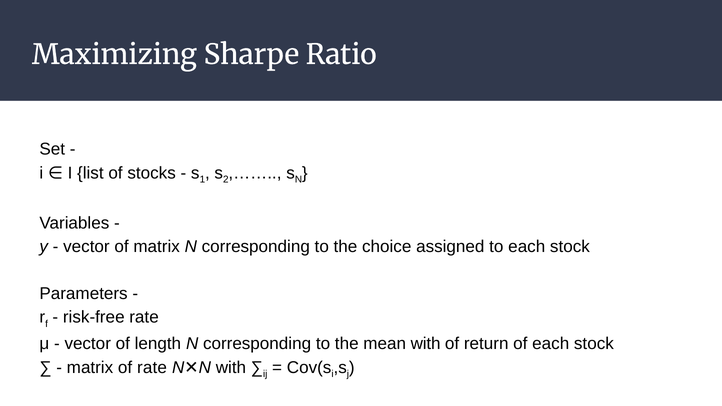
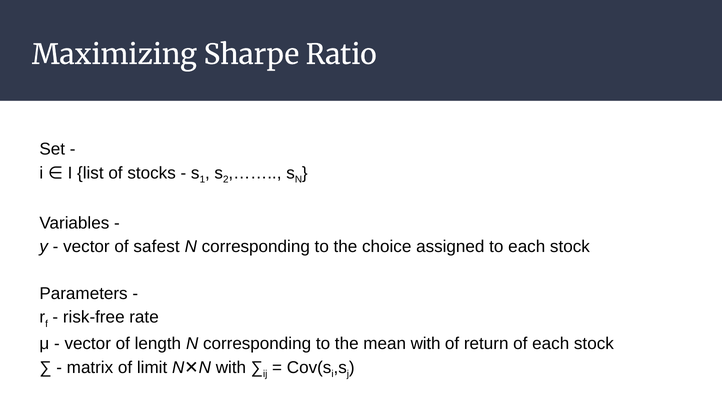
of matrix: matrix -> safest
of rate: rate -> limit
